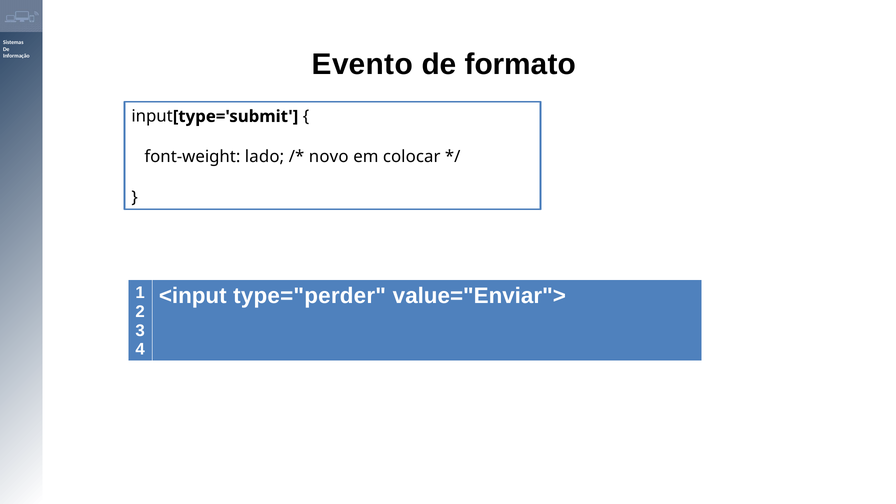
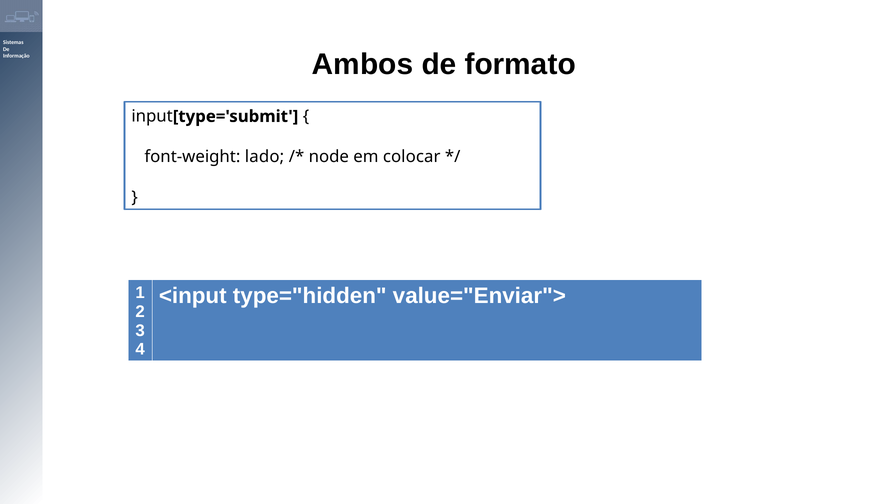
Evento: Evento -> Ambos
novo: novo -> node
type="perder: type="perder -> type="hidden
